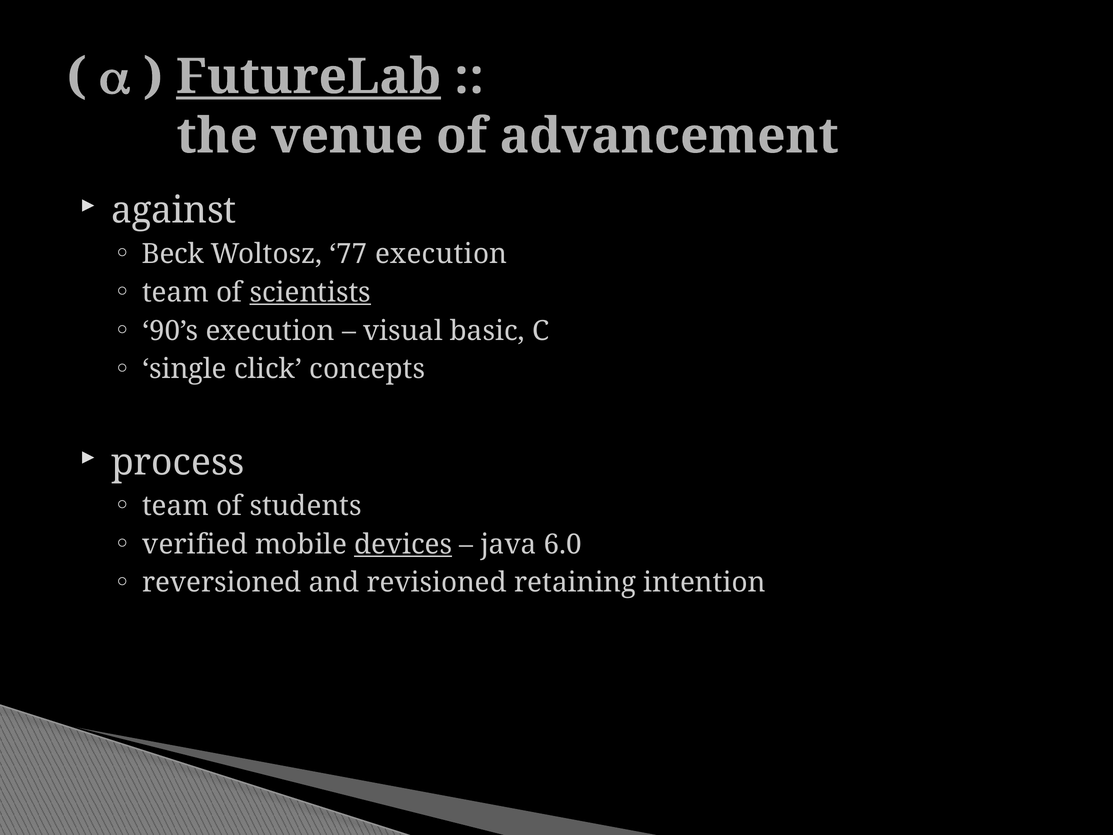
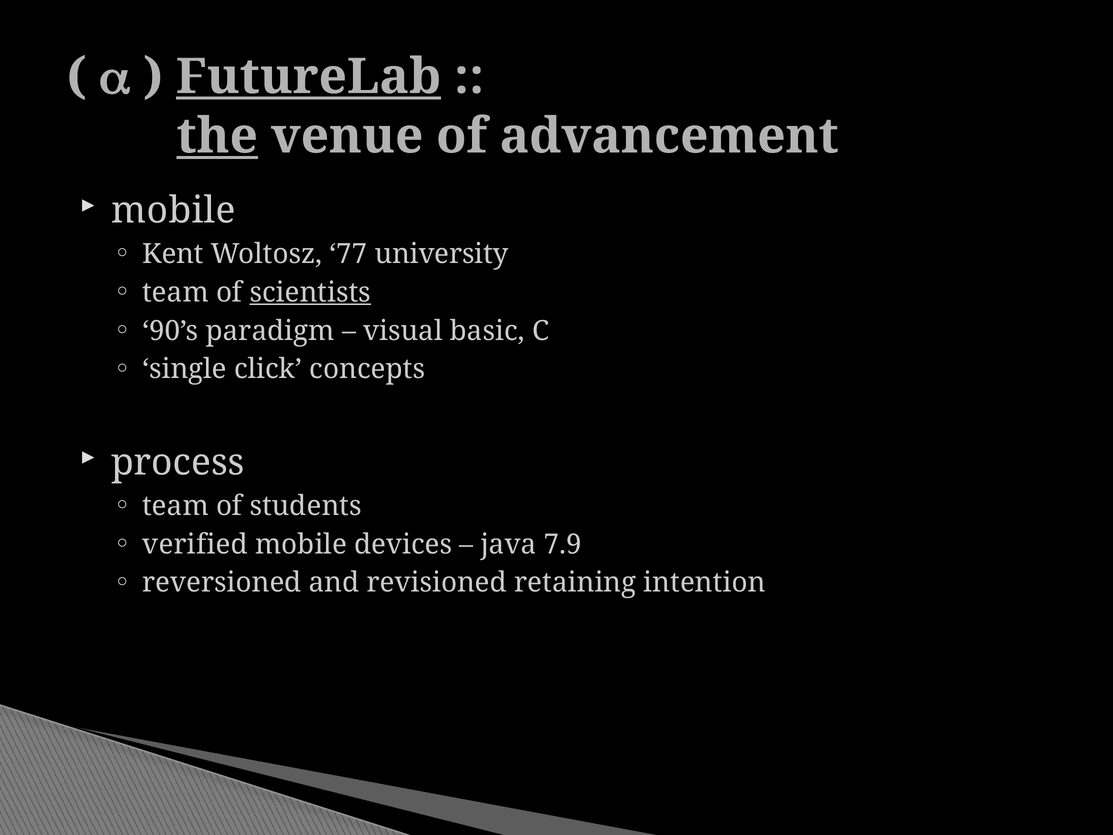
the underline: none -> present
against at (174, 211): against -> mobile
Beck: Beck -> Kent
77 execution: execution -> university
90’s execution: execution -> paradigm
devices underline: present -> none
6.0: 6.0 -> 7.9
